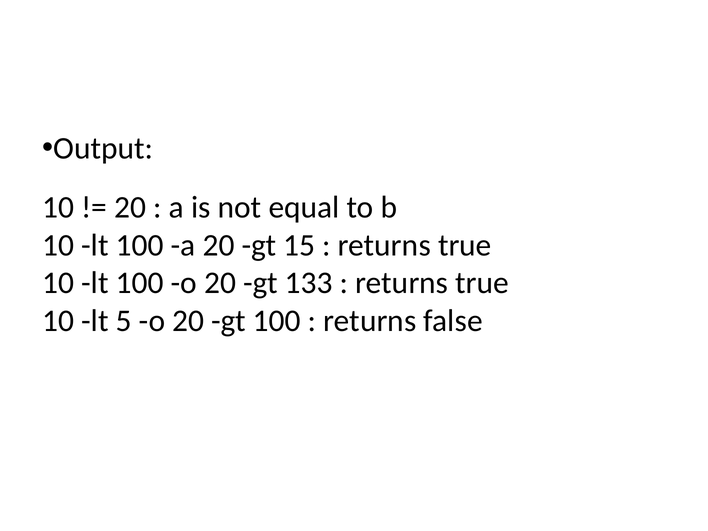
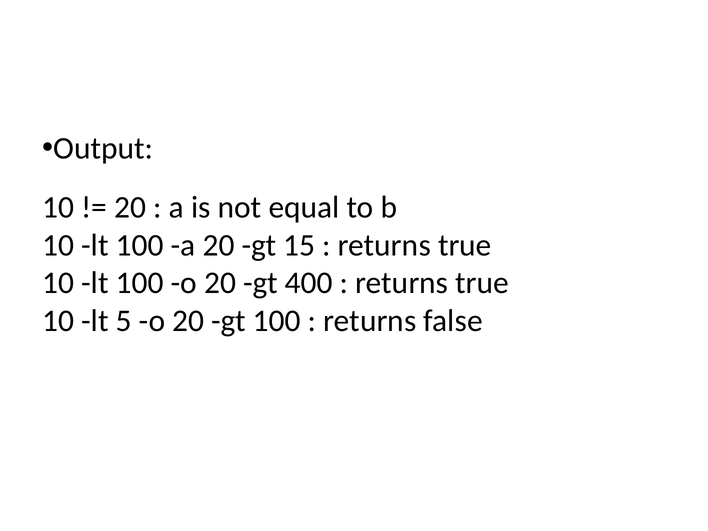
133: 133 -> 400
